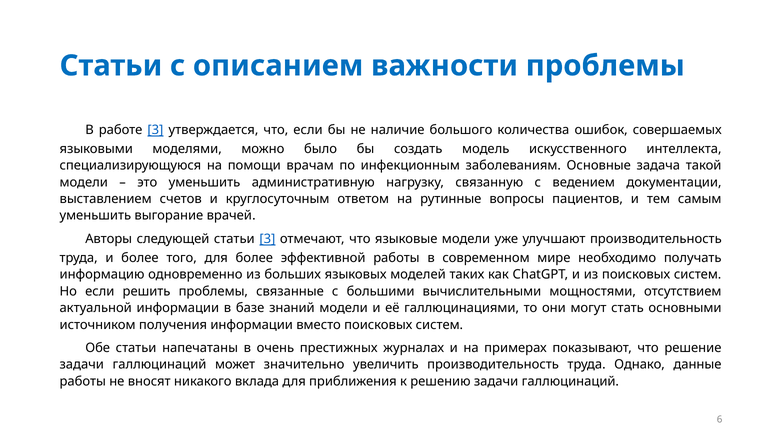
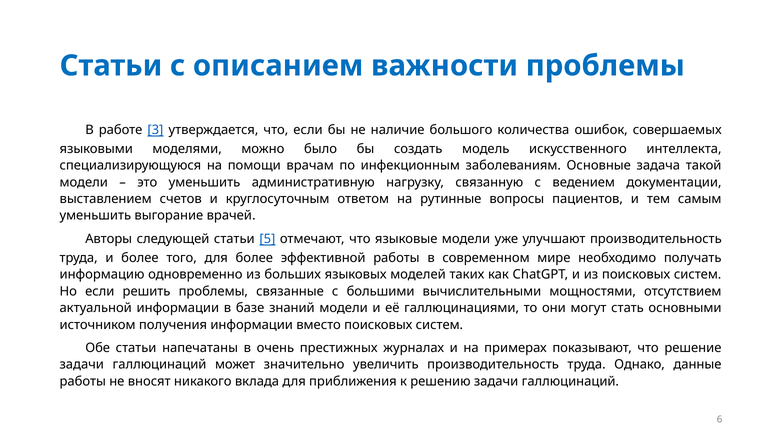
статьи 3: 3 -> 5
